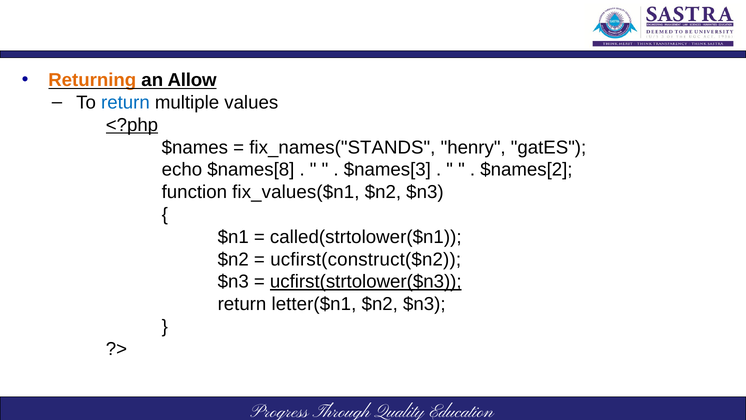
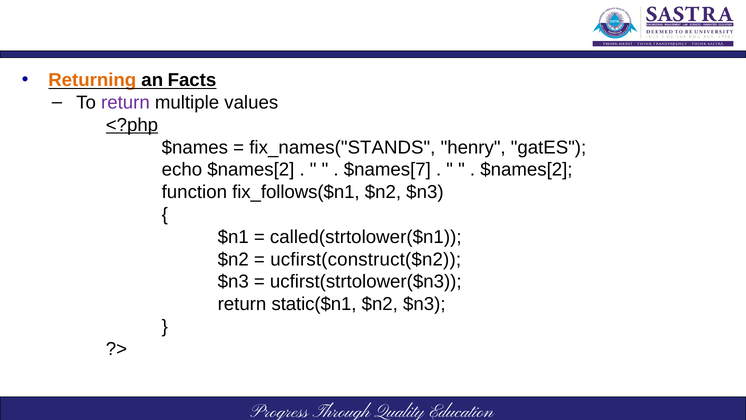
Allow: Allow -> Facts
return at (125, 102) colour: blue -> purple
echo $names[8: $names[8 -> $names[2
$names[3: $names[3 -> $names[7
fix_values($n1: fix_values($n1 -> fix_follows($n1
ucfirst(strtolower($n3 underline: present -> none
letter($n1: letter($n1 -> static($n1
